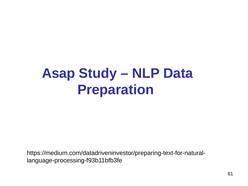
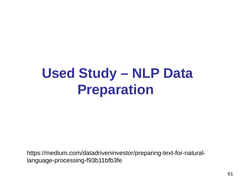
Asap: Asap -> Used
